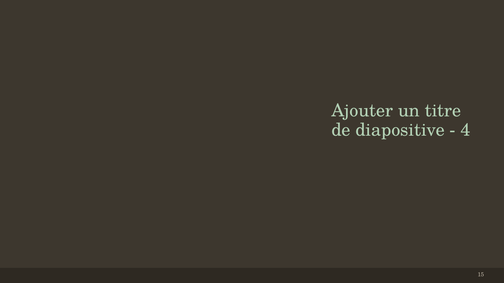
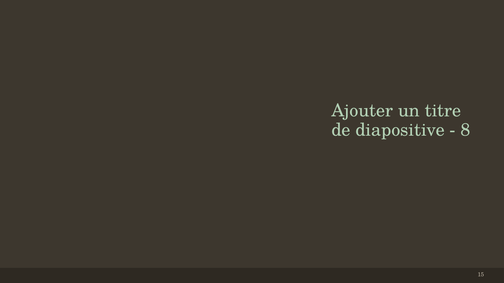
4: 4 -> 8
